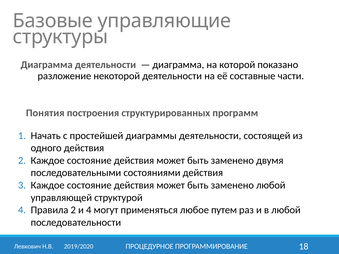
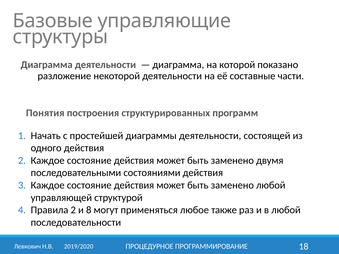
и 4: 4 -> 8
путем: путем -> также
